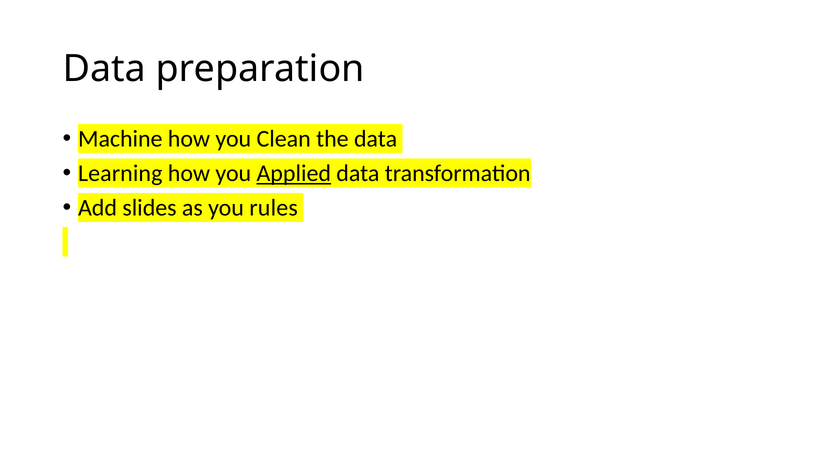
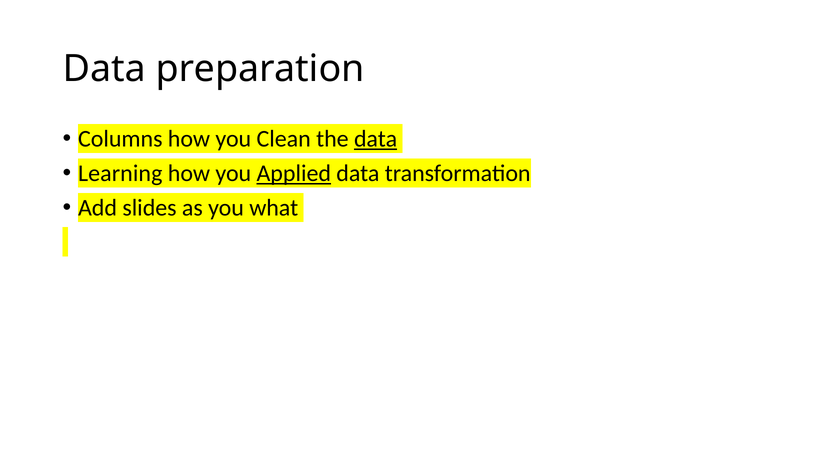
Machine: Machine -> Columns
data at (376, 139) underline: none -> present
rules: rules -> what
